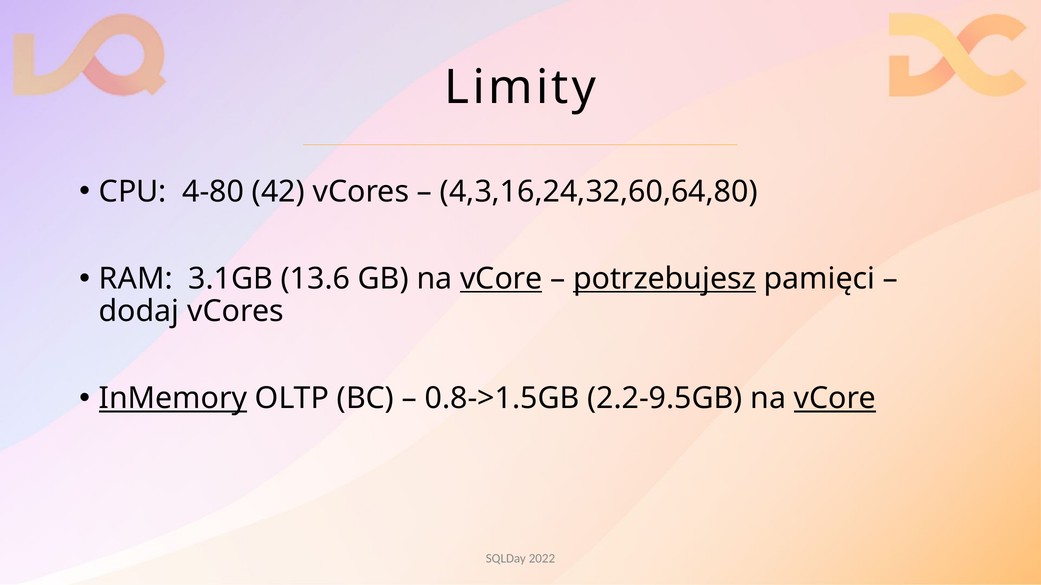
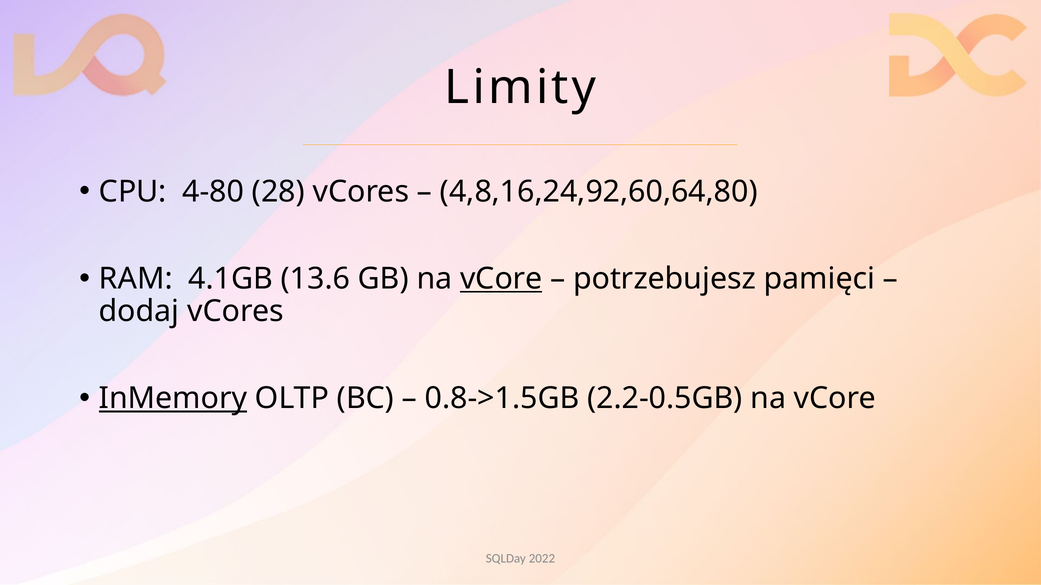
42: 42 -> 28
4,3,16,24,32,60,64,80: 4,3,16,24,32,60,64,80 -> 4,8,16,24,92,60,64,80
3.1GB: 3.1GB -> 4.1GB
potrzebujesz underline: present -> none
2.2-9.5GB: 2.2-9.5GB -> 2.2-0.5GB
vCore at (835, 399) underline: present -> none
